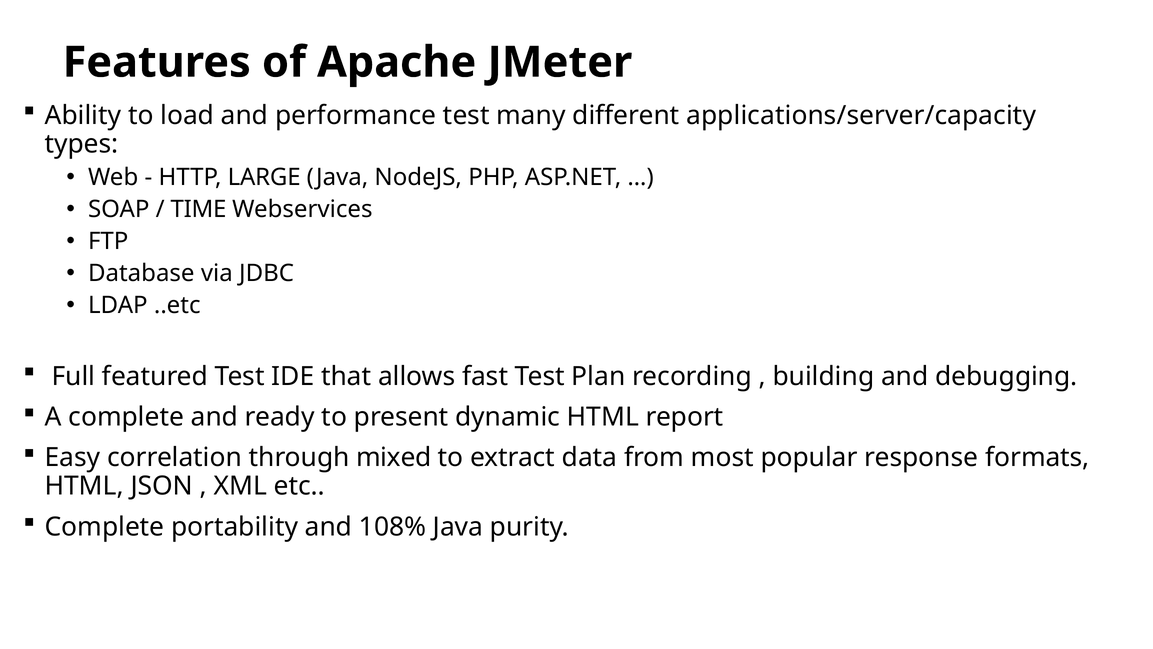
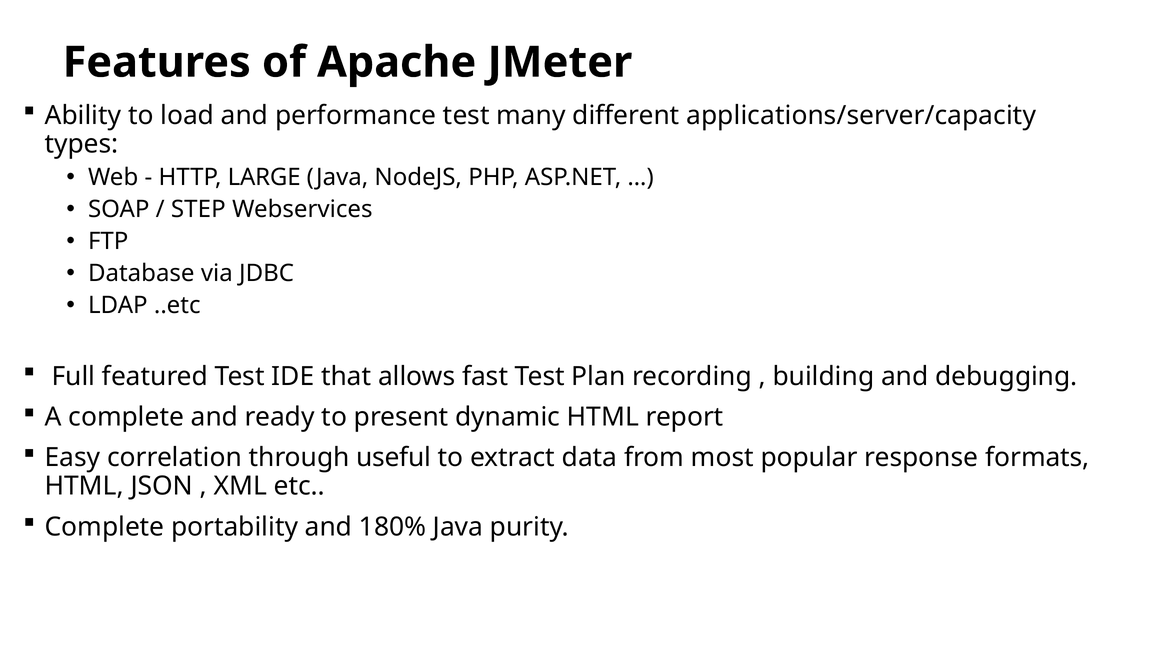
TIME: TIME -> STEP
mixed: mixed -> useful
108%: 108% -> 180%
